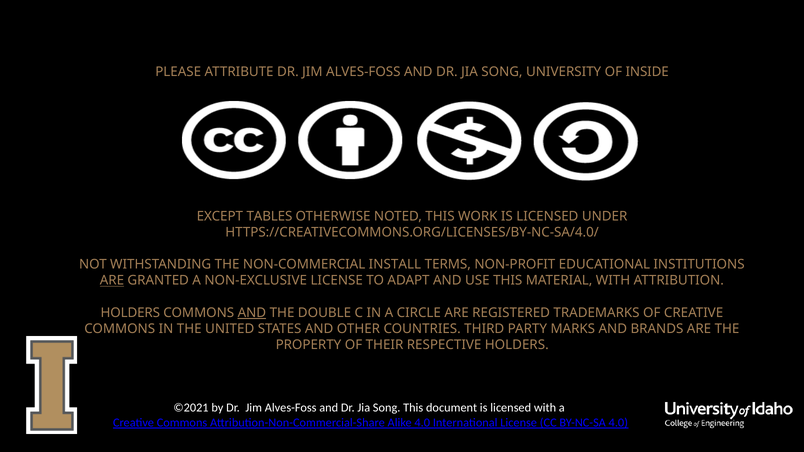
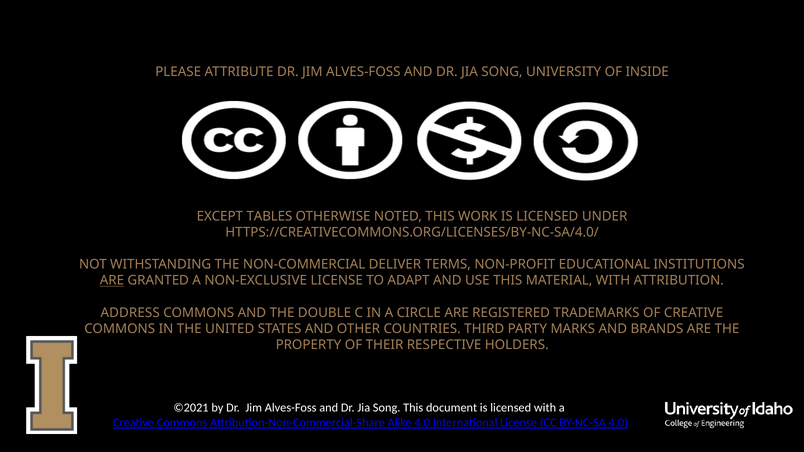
INSTALL: INSTALL -> DELIVER
HOLDERS at (130, 313): HOLDERS -> ADDRESS
AND at (252, 313) underline: present -> none
